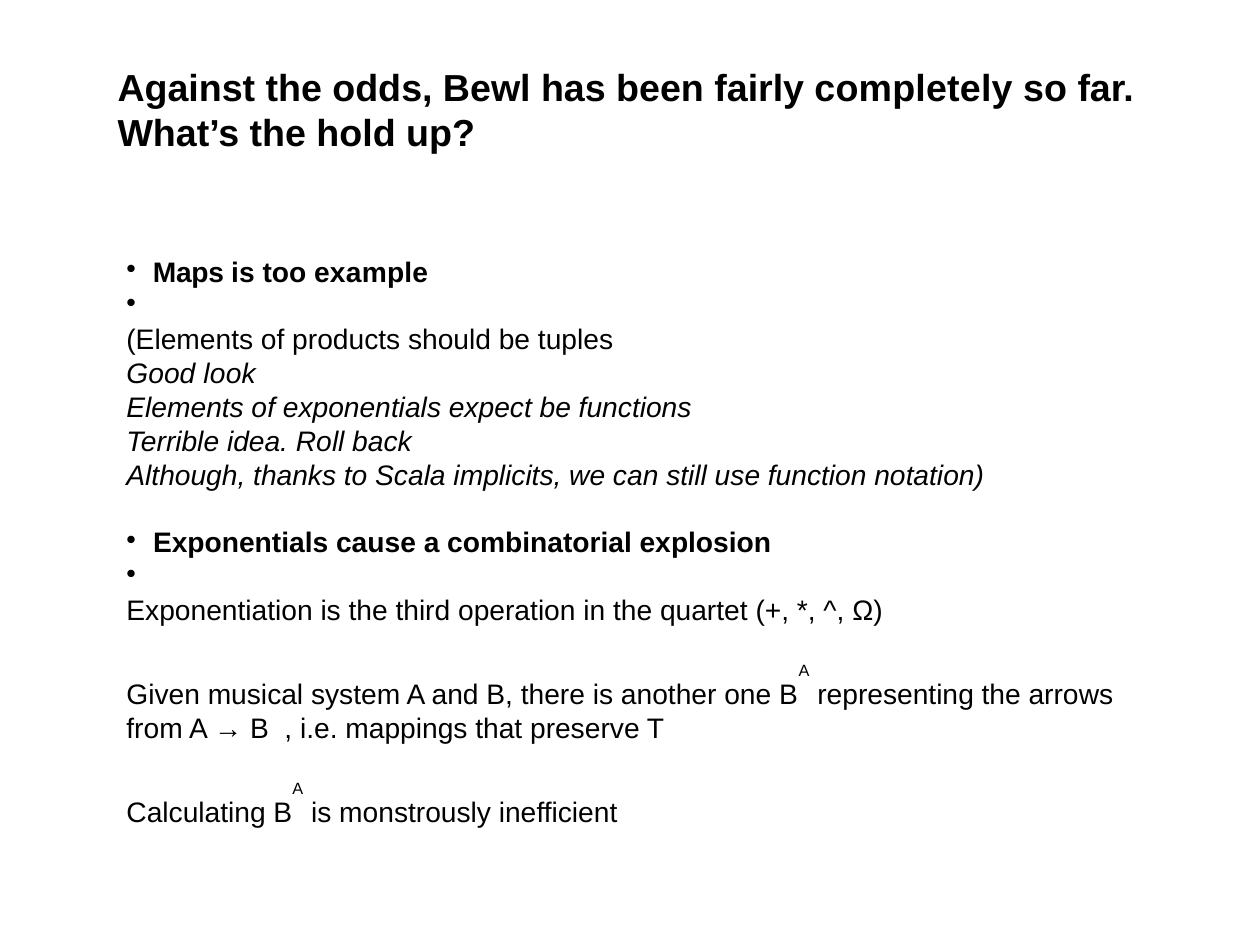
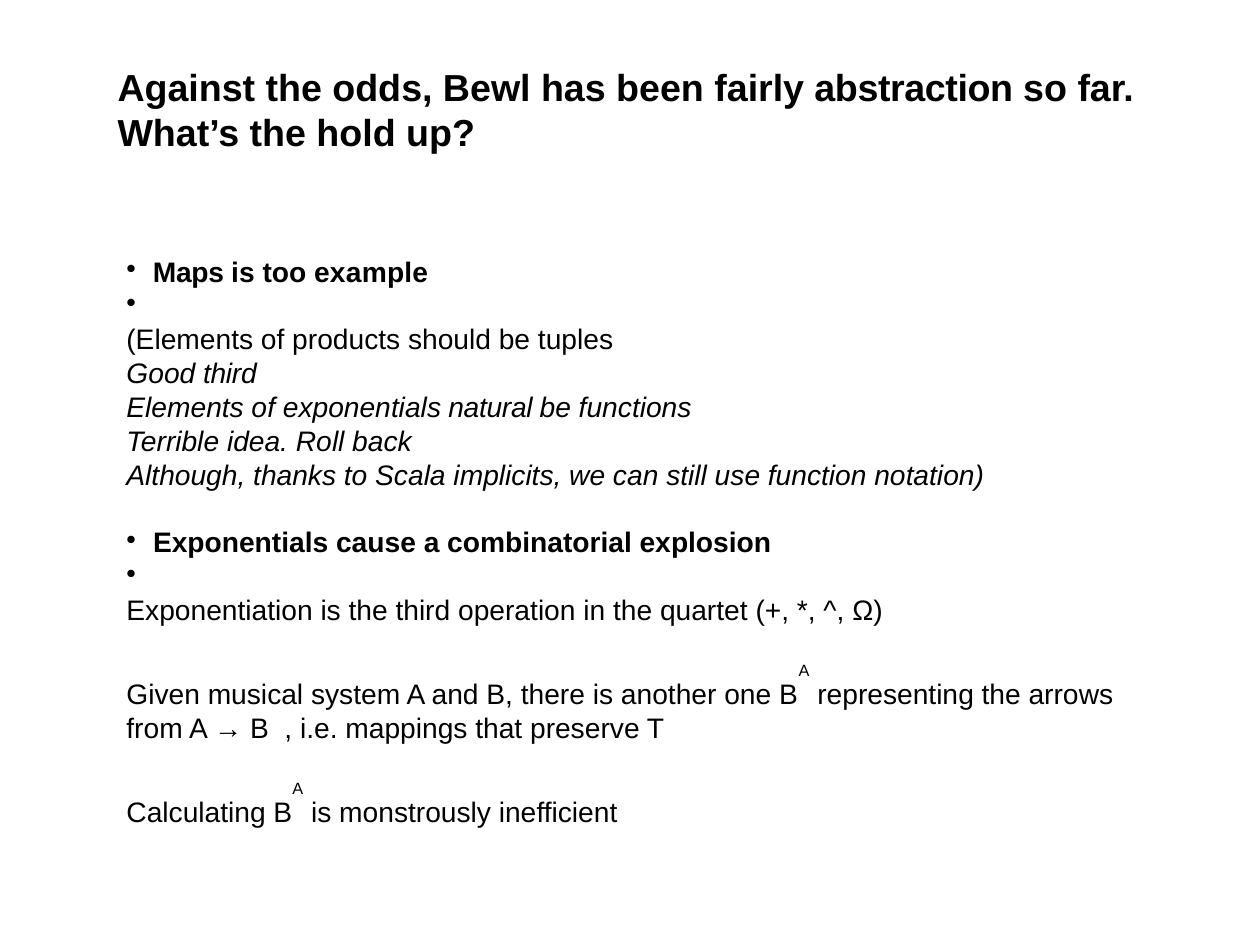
completely: completely -> abstraction
Good look: look -> third
expect: expect -> natural
